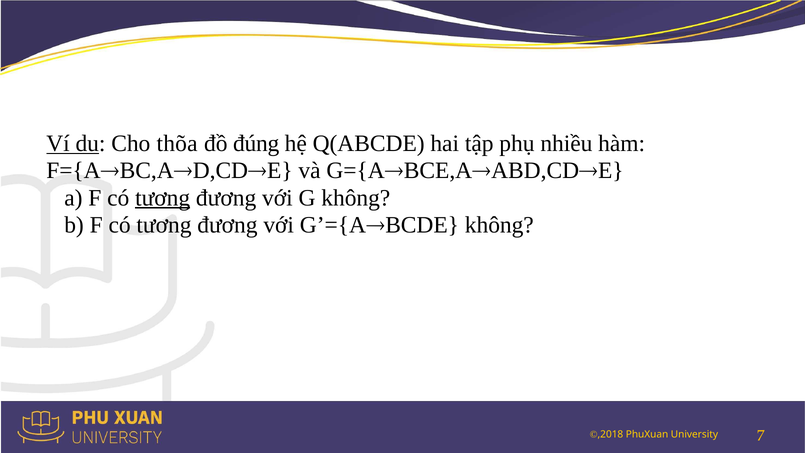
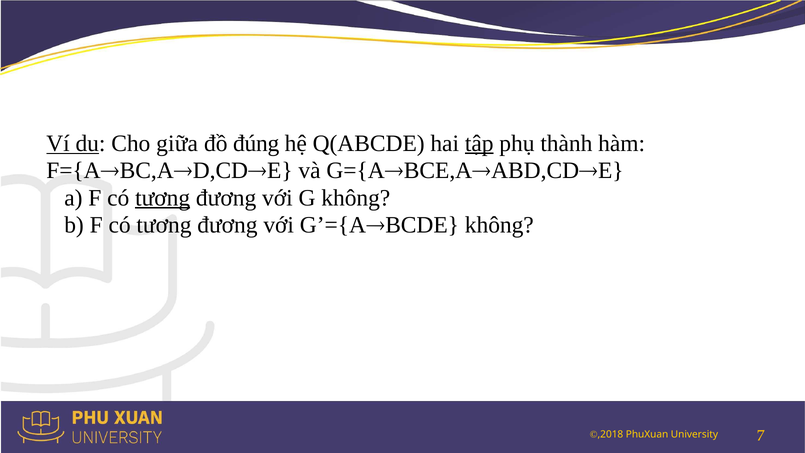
thõa: thõa -> giữa
tập underline: none -> present
nhiều: nhiều -> thành
